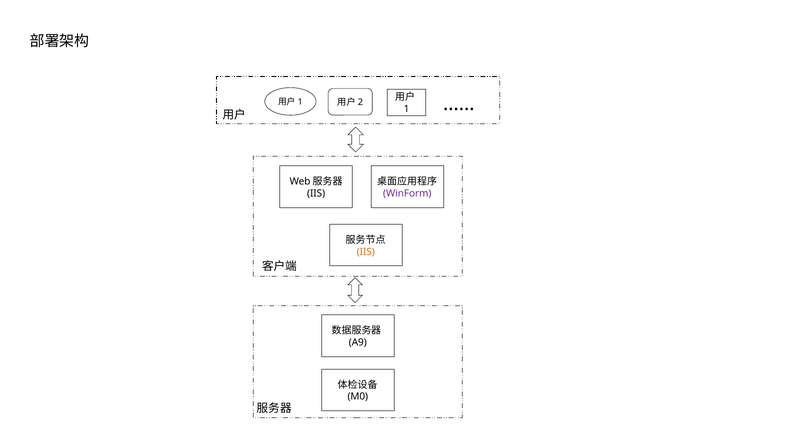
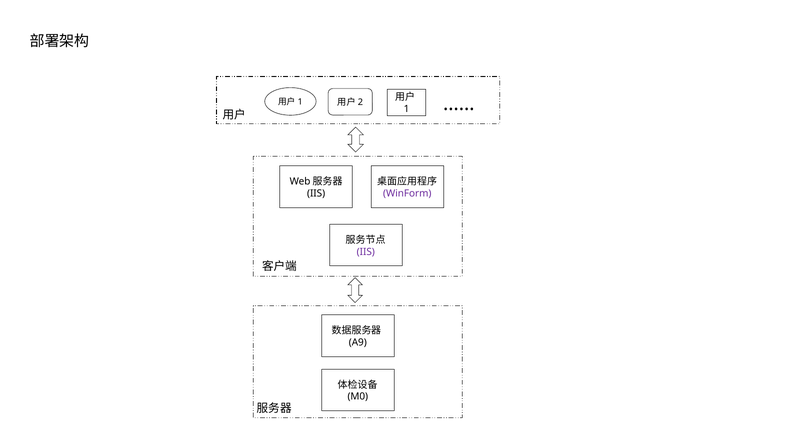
IIS at (366, 252) colour: orange -> purple
